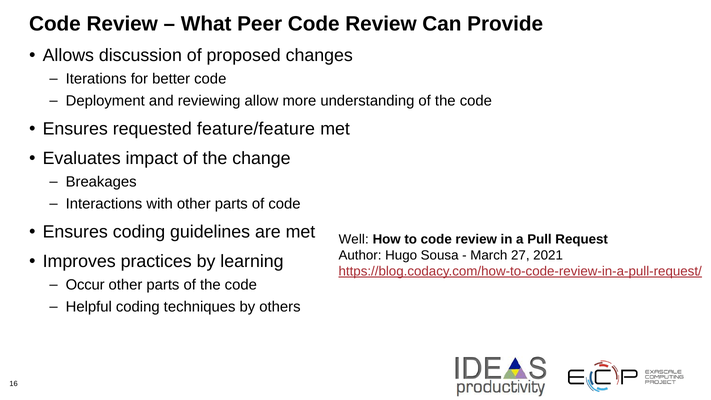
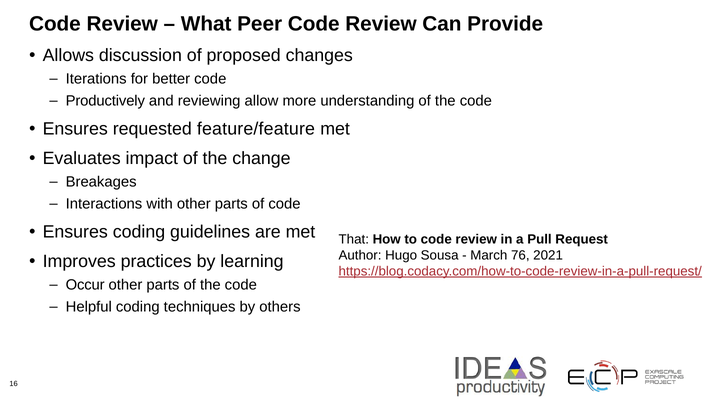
Deployment: Deployment -> Productively
Well: Well -> That
27: 27 -> 76
